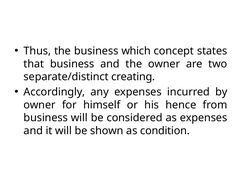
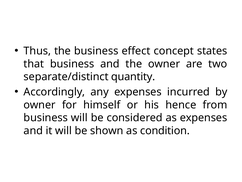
which: which -> effect
creating: creating -> quantity
